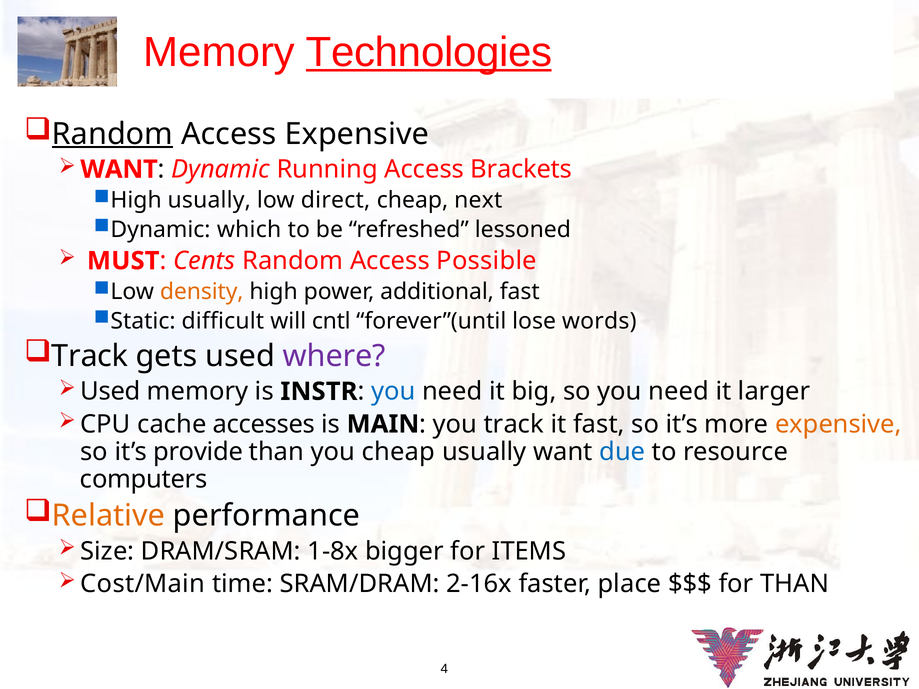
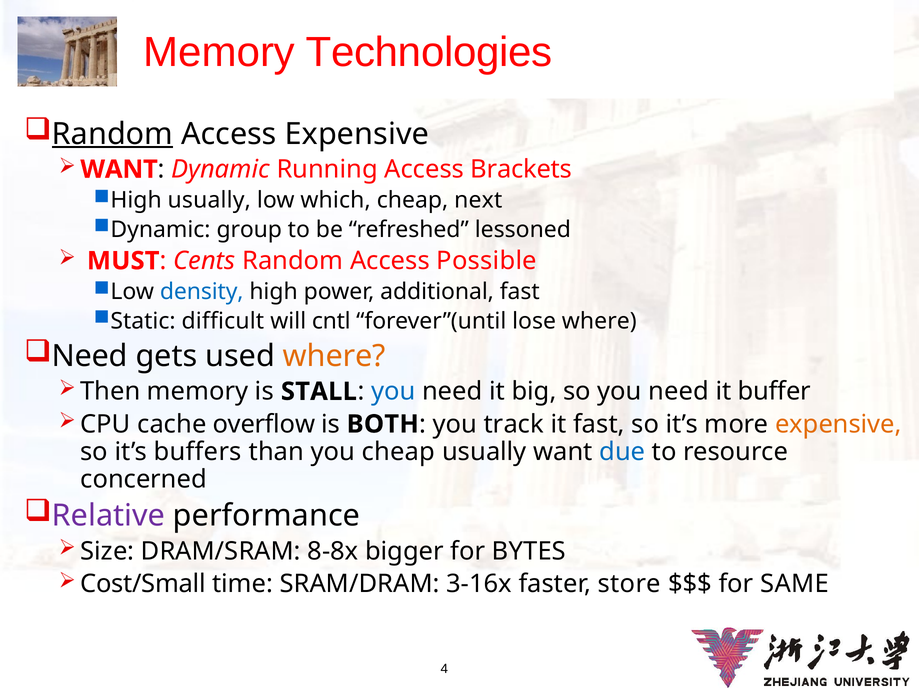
Technologies underline: present -> none
direct: direct -> which
which: which -> group
density colour: orange -> blue
lose words: words -> where
Track at (90, 356): Track -> Need
where at (334, 356) colour: purple -> orange
Used at (110, 392): Used -> Then
INSTR: INSTR -> STALL
larger: larger -> buffer
accesses: accesses -> overflow
MAIN: MAIN -> BOTH
provide: provide -> buffers
computers: computers -> concerned
Relative colour: orange -> purple
1-8x: 1-8x -> 8-8x
ITEMS: ITEMS -> BYTES
Cost/Main: Cost/Main -> Cost/Small
2-16x: 2-16x -> 3-16x
place: place -> store
for THAN: THAN -> SAME
